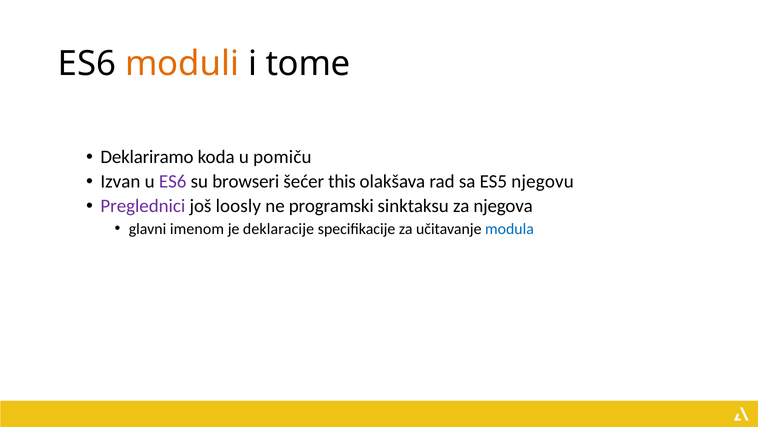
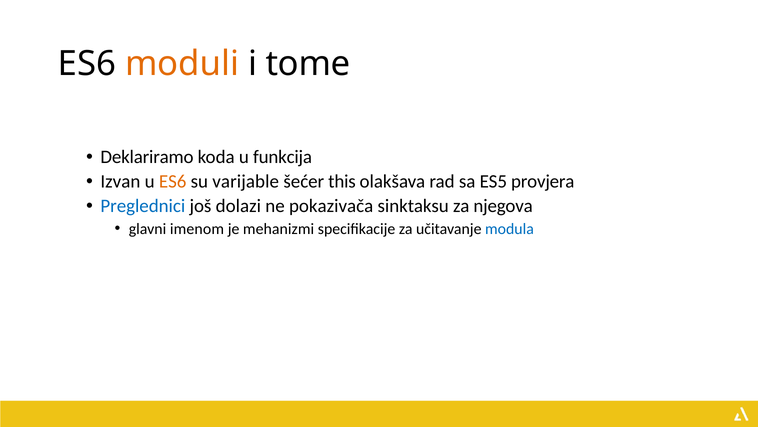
pomiču: pomiču -> funkcija
ES6 at (173, 181) colour: purple -> orange
browseri: browseri -> varijable
njegovu: njegovu -> provjera
Preglednici colour: purple -> blue
loosly: loosly -> dolazi
programski: programski -> pokazivača
deklaracije: deklaracije -> mehanizmi
